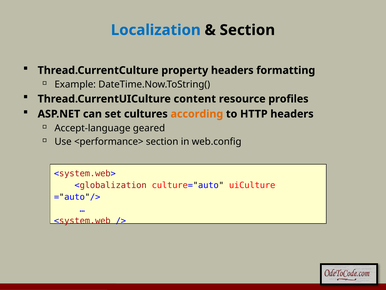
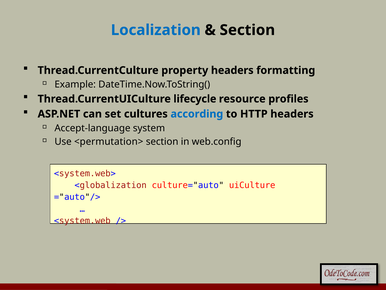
content: content -> lifecycle
according colour: orange -> blue
geared: geared -> system
<performance>: <performance> -> <permutation>
